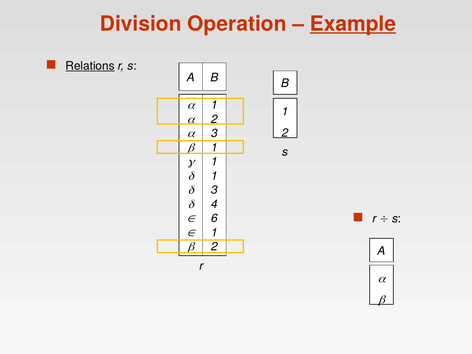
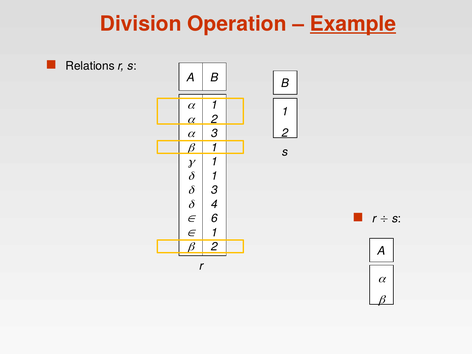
Relations underline: present -> none
